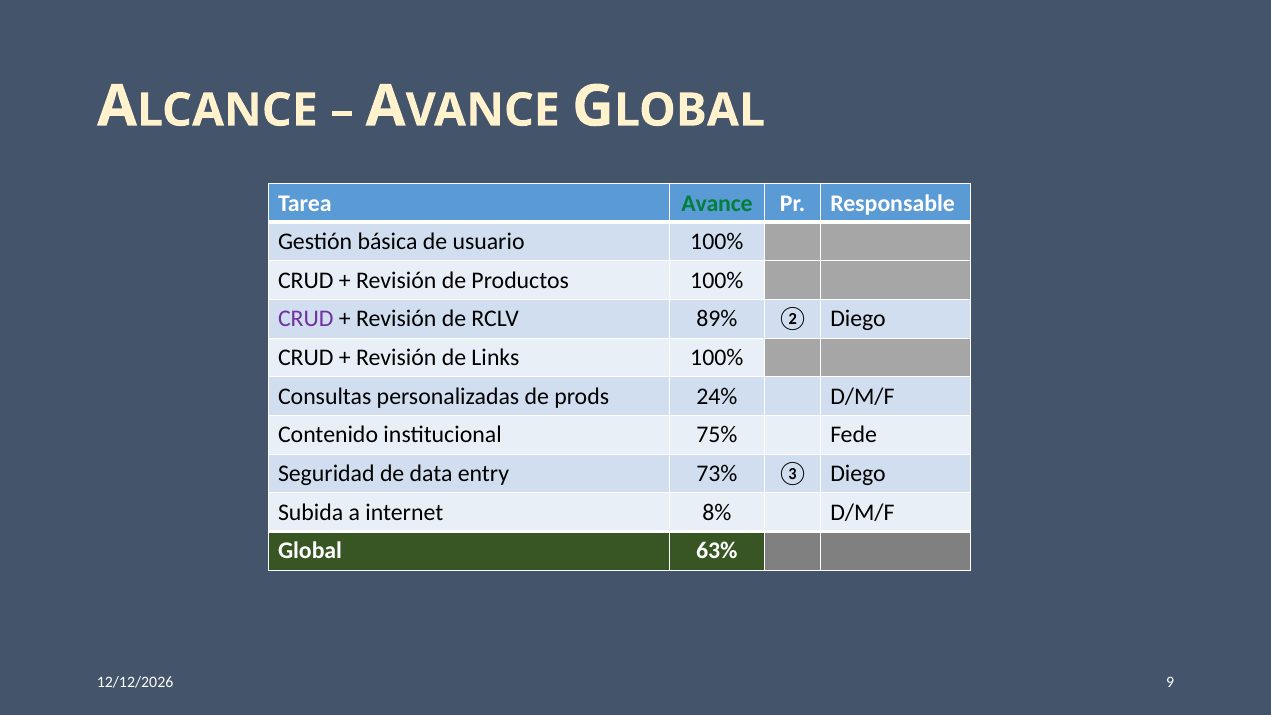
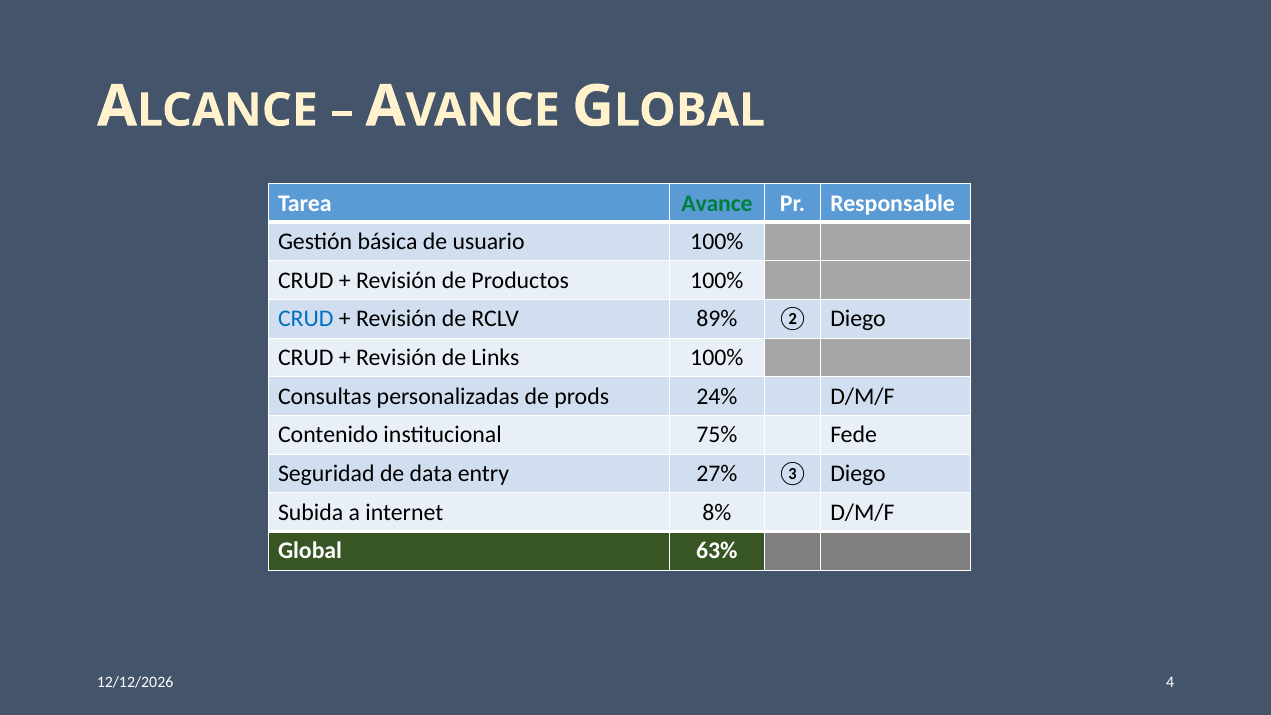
CRUD at (306, 319) colour: purple -> blue
73%: 73% -> 27%
9: 9 -> 4
